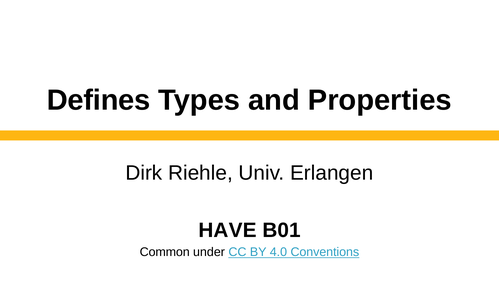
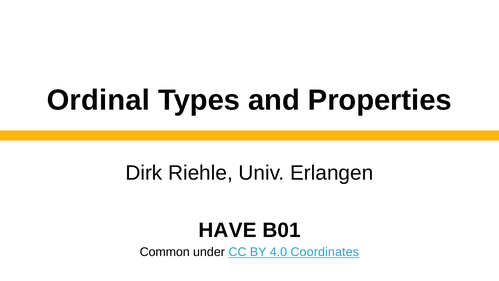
Defines: Defines -> Ordinal
Conventions: Conventions -> Coordinates
